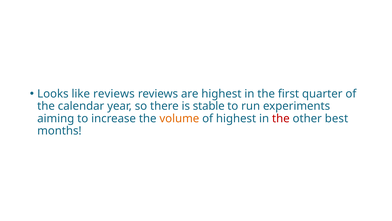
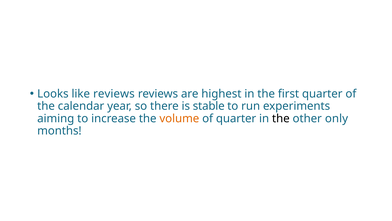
of highest: highest -> quarter
the at (281, 118) colour: red -> black
best: best -> only
